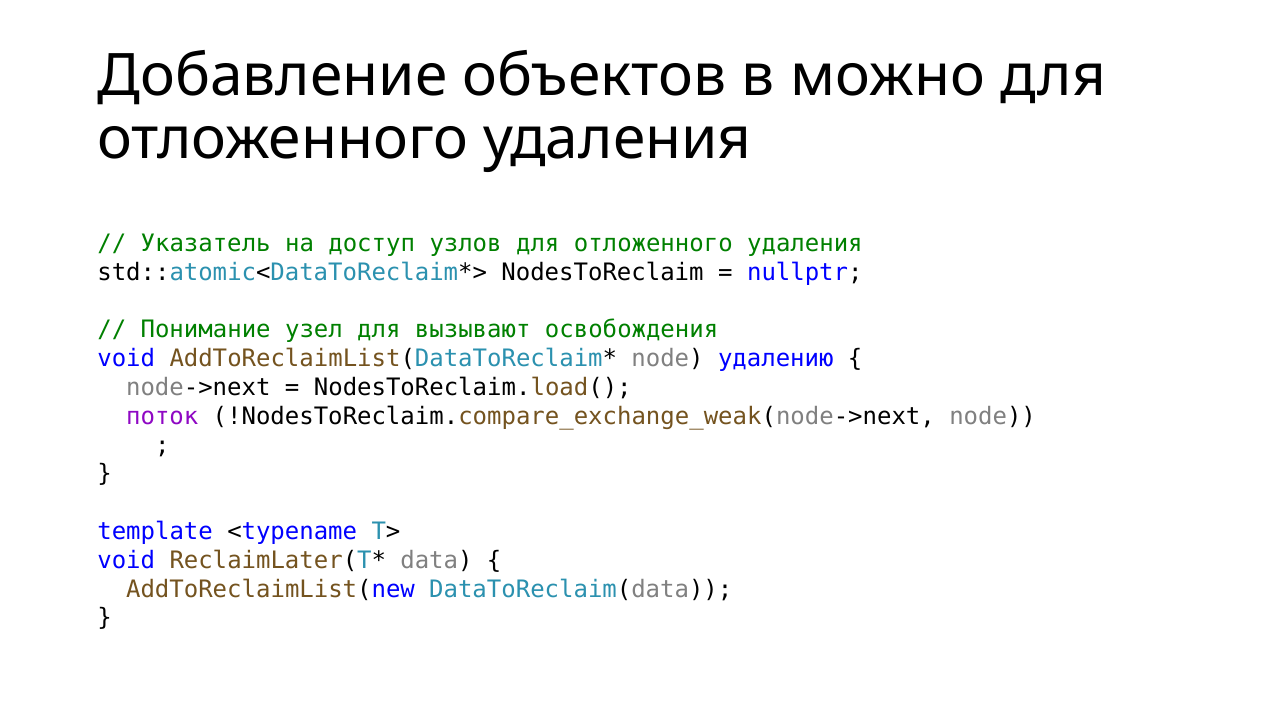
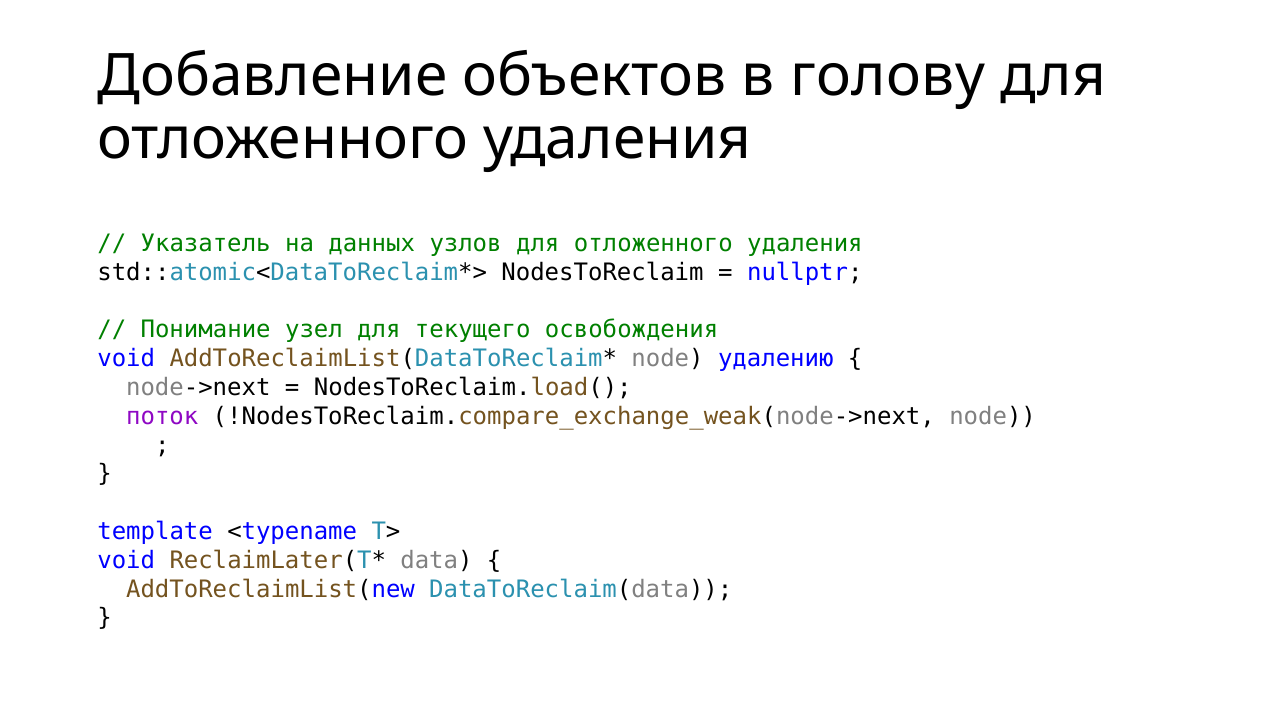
можно: можно -> голову
доступ: доступ -> данных
вызывают: вызывают -> текущего
